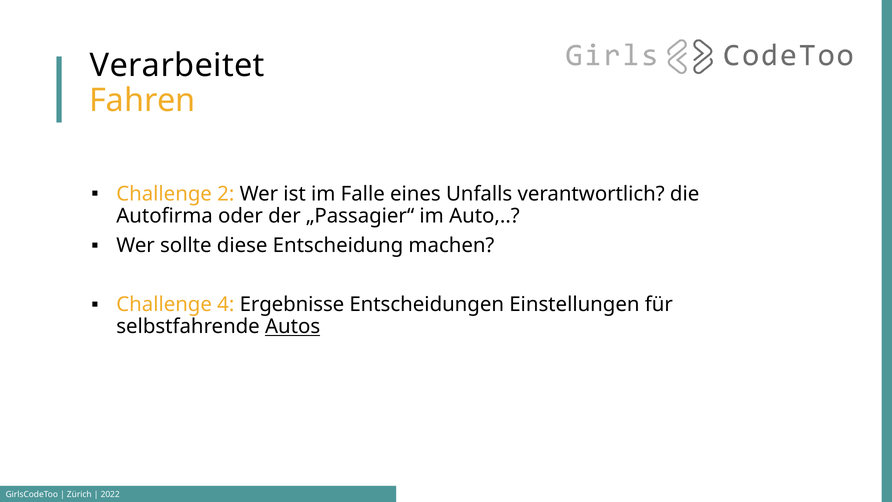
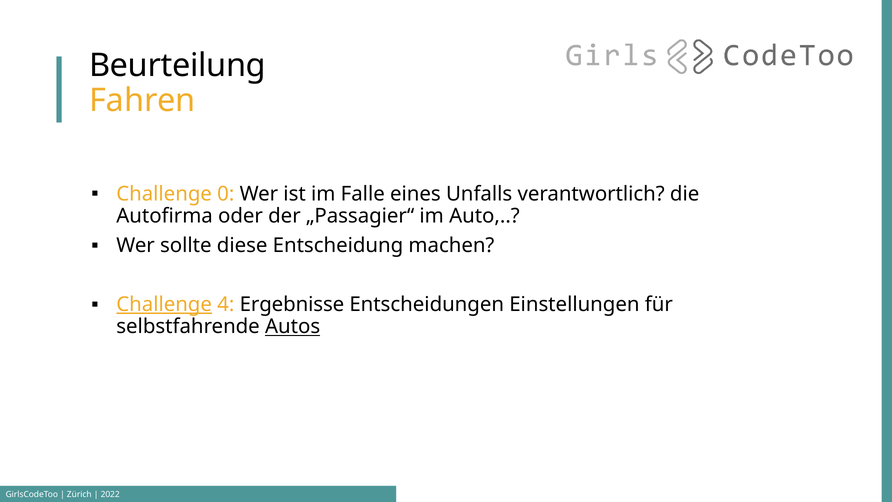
Verarbeitet: Verarbeitet -> Beurteilung
2: 2 -> 0
Challenge at (164, 304) underline: none -> present
